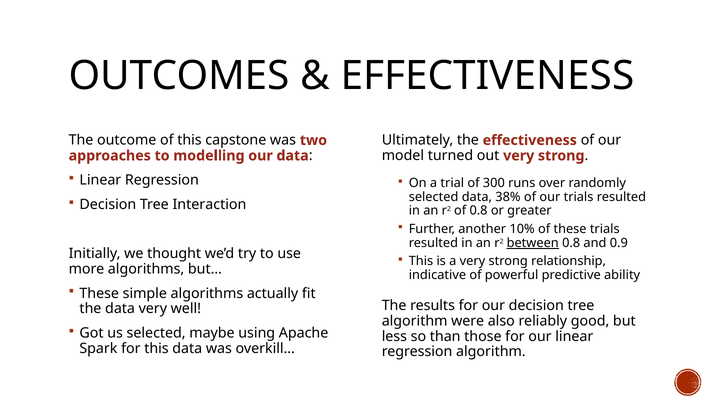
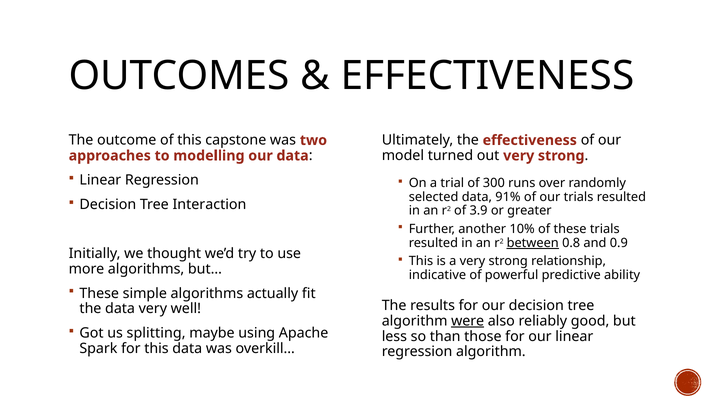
38%: 38% -> 91%
of 0.8: 0.8 -> 3.9
were underline: none -> present
us selected: selected -> splitting
